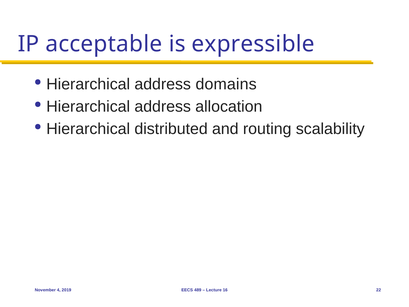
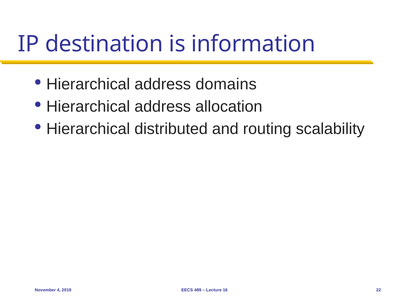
acceptable: acceptable -> destination
expressible: expressible -> information
